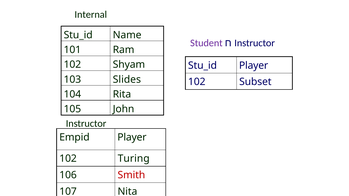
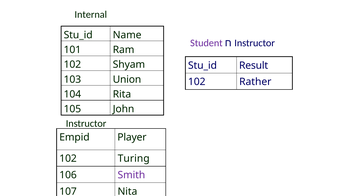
Player at (254, 66): Player -> Result
Slides: Slides -> Union
Subset: Subset -> Rather
Smith colour: red -> purple
